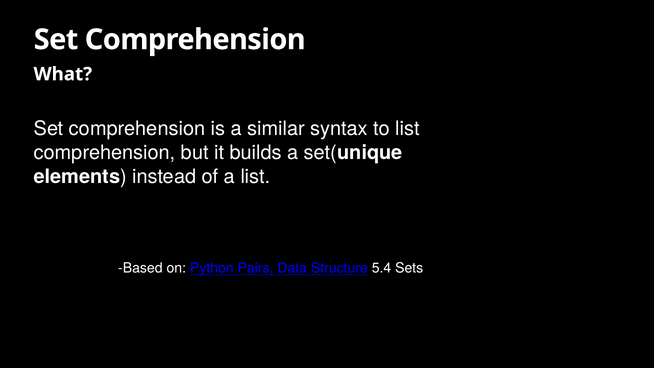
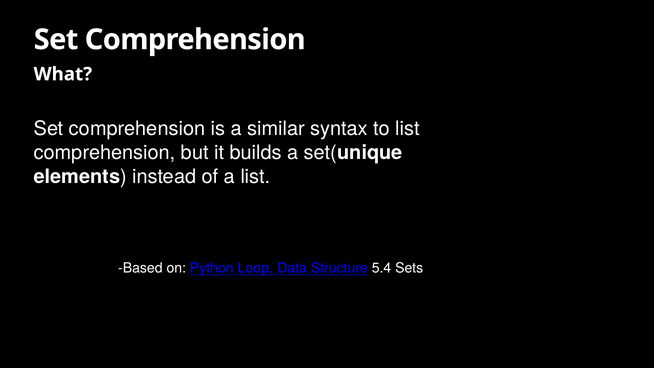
Pairs: Pairs -> Loop
